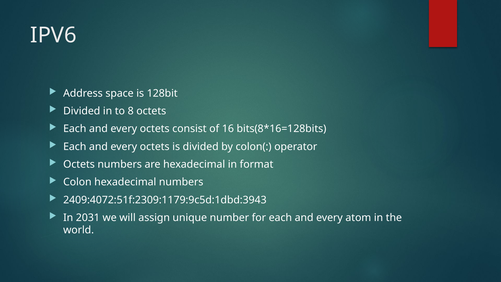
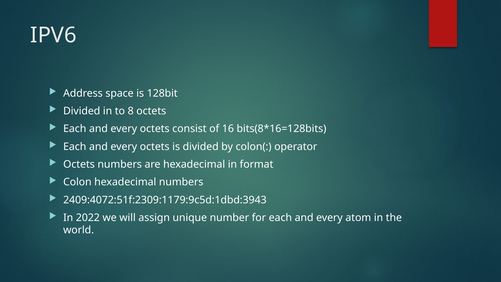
2031: 2031 -> 2022
